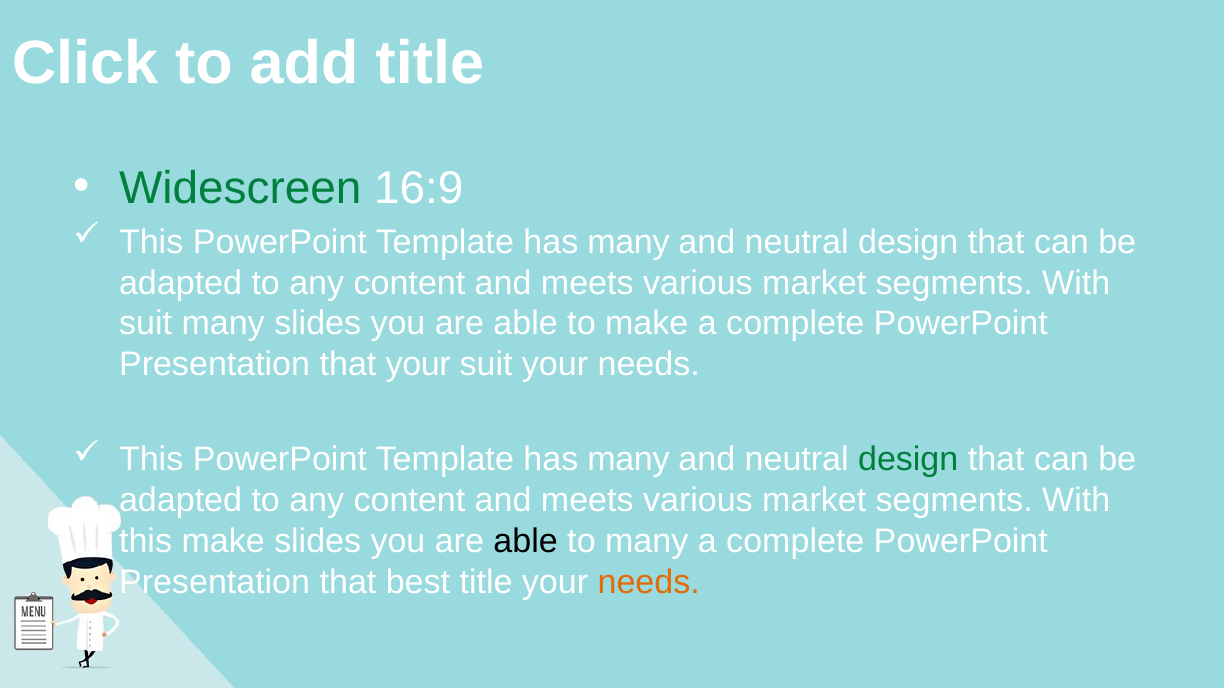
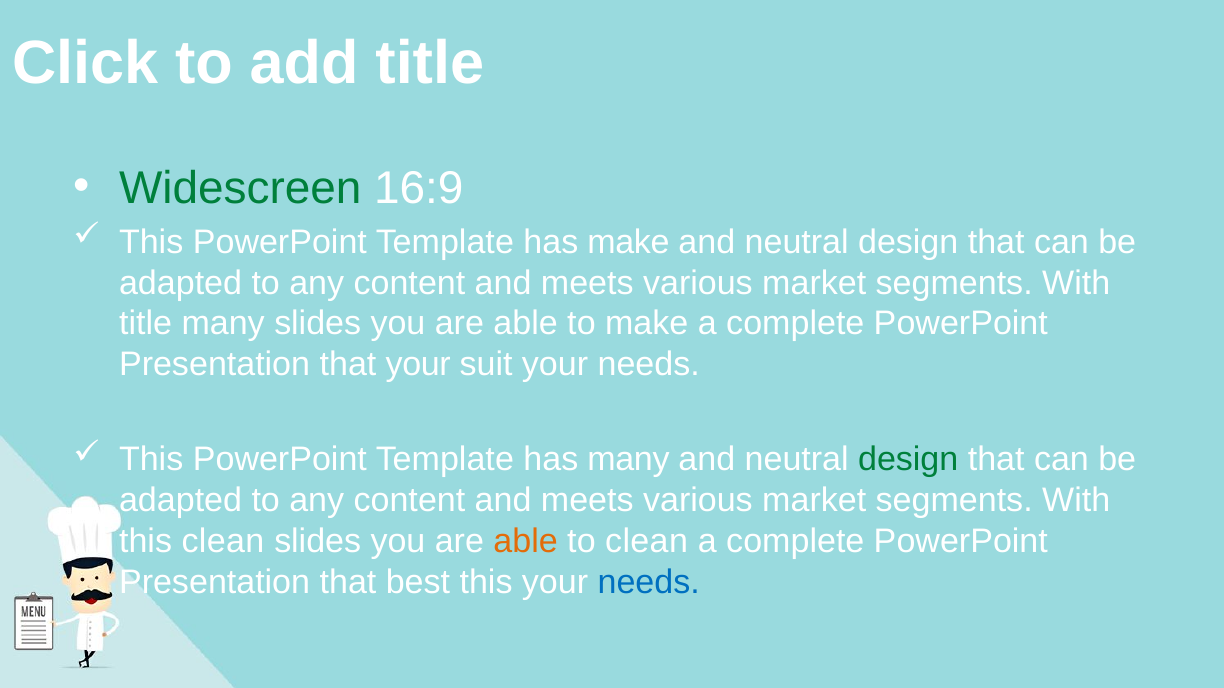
many at (628, 242): many -> make
suit at (146, 324): suit -> title
this make: make -> clean
able at (526, 542) colour: black -> orange
to many: many -> clean
best title: title -> this
needs at (649, 582) colour: orange -> blue
